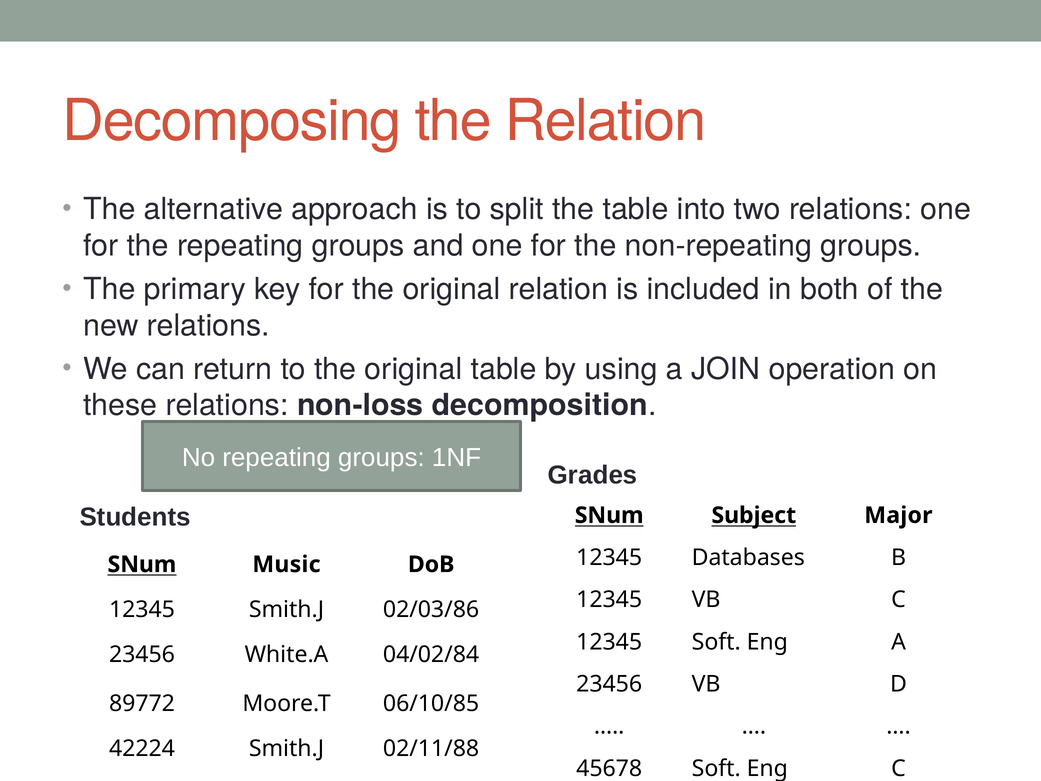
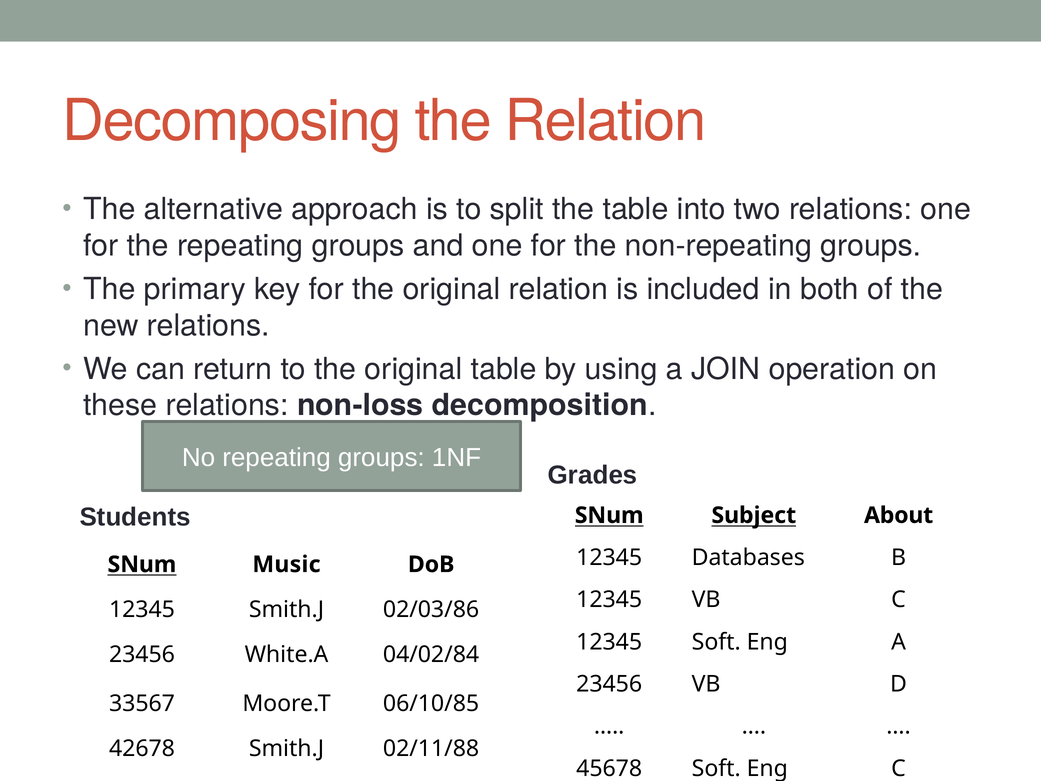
Major: Major -> About
89772: 89772 -> 33567
42224: 42224 -> 42678
